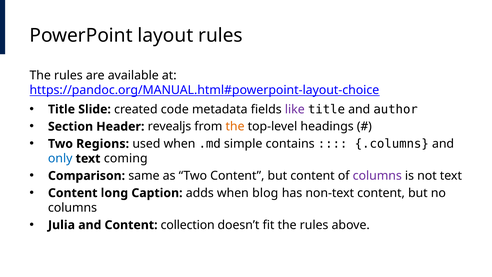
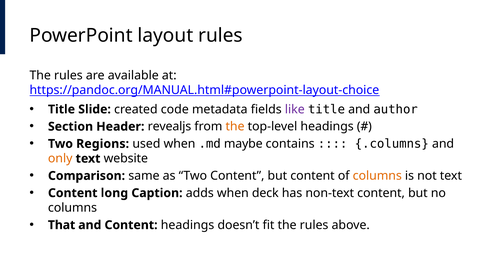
simple: simple -> maybe
only colour: blue -> orange
coming: coming -> website
columns at (377, 176) colour: purple -> orange
blog: blog -> deck
Julia: Julia -> That
Content collection: collection -> headings
